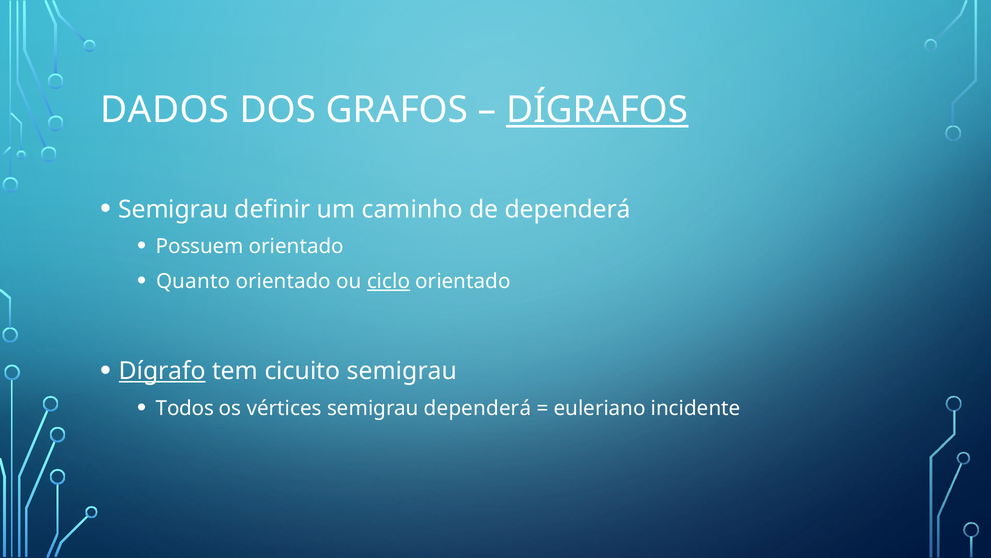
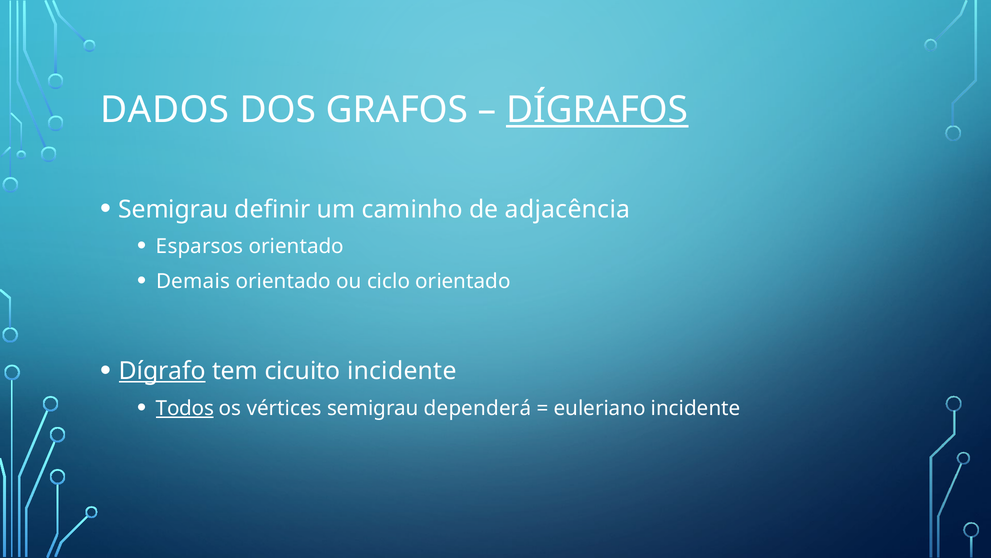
de dependerá: dependerá -> adjacência
Possuem: Possuem -> Esparsos
Quanto: Quanto -> Demais
ciclo underline: present -> none
cicuito semigrau: semigrau -> incidente
Todos underline: none -> present
